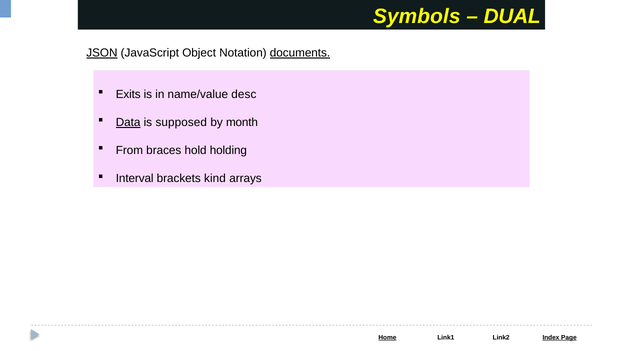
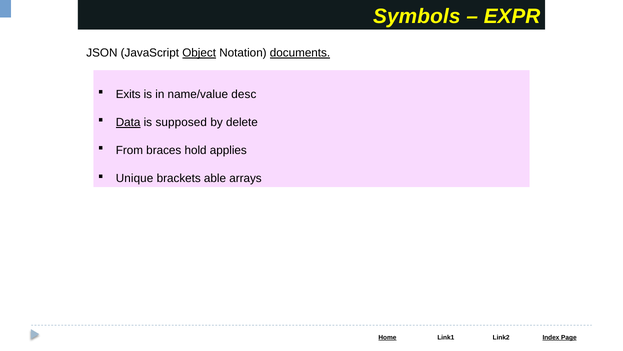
DUAL: DUAL -> EXPR
JSON underline: present -> none
Object underline: none -> present
month: month -> delete
holding: holding -> applies
Interval: Interval -> Unique
kind: kind -> able
